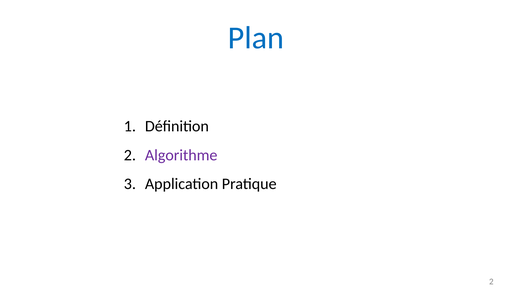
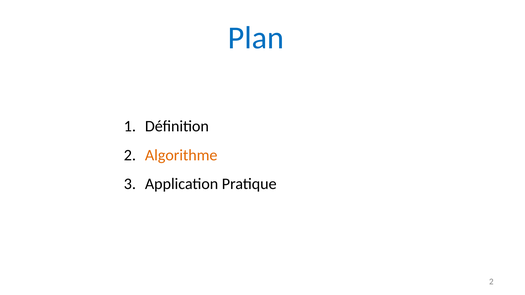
Algorithme colour: purple -> orange
